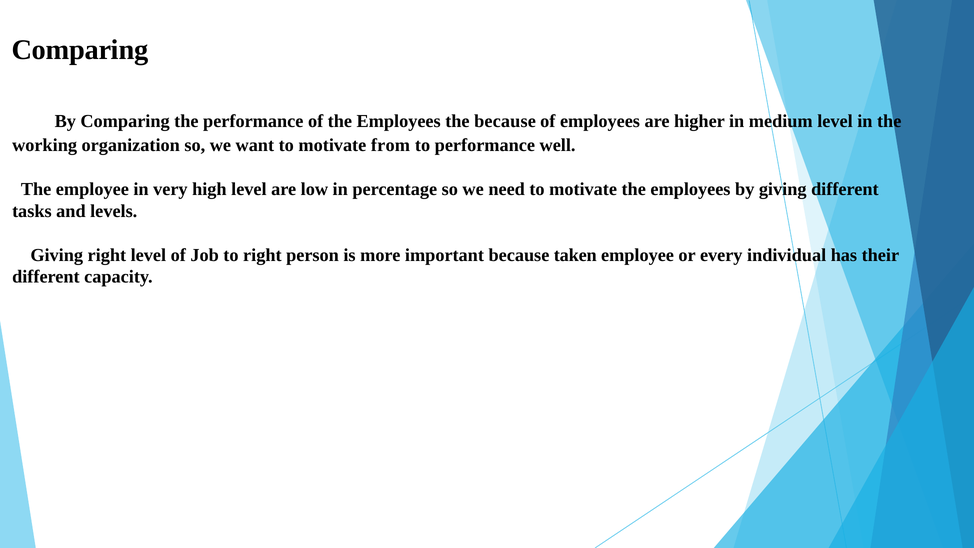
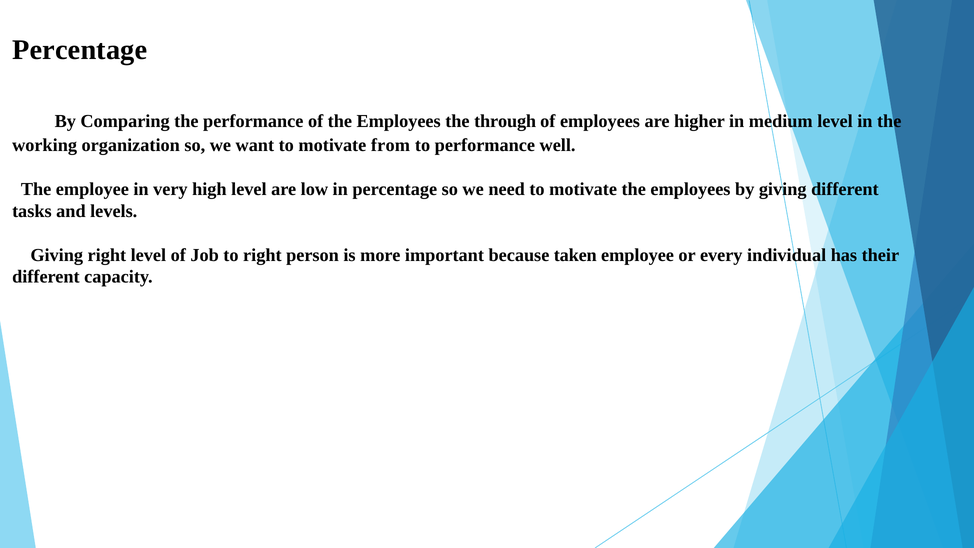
Comparing at (80, 50): Comparing -> Percentage
the because: because -> through
